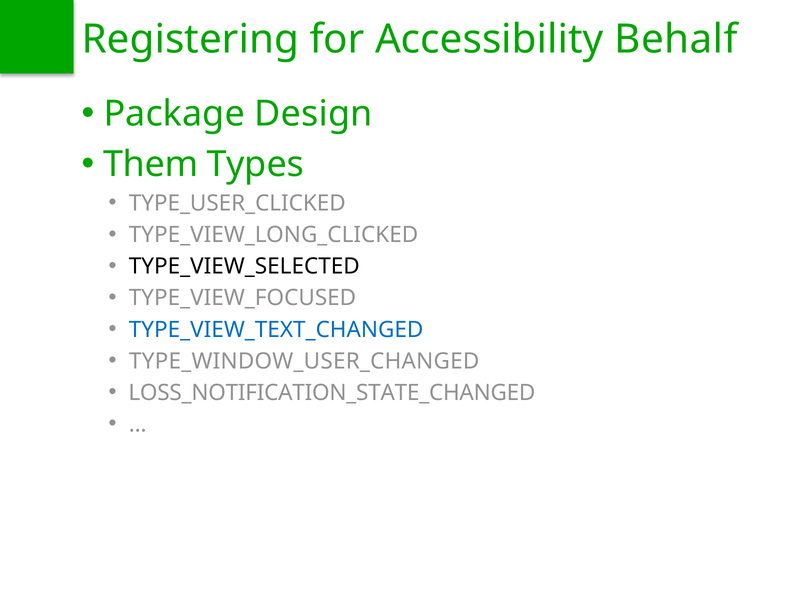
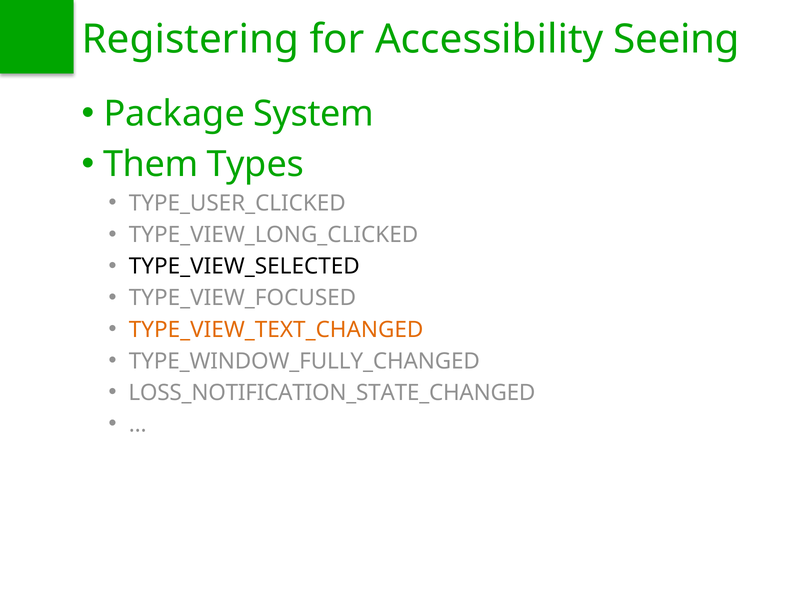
Behalf: Behalf -> Seeing
Design: Design -> System
TYPE_VIEW_TEXT_CHANGED colour: blue -> orange
TYPE_WINDOW_USER_CHANGED: TYPE_WINDOW_USER_CHANGED -> TYPE_WINDOW_FULLY_CHANGED
